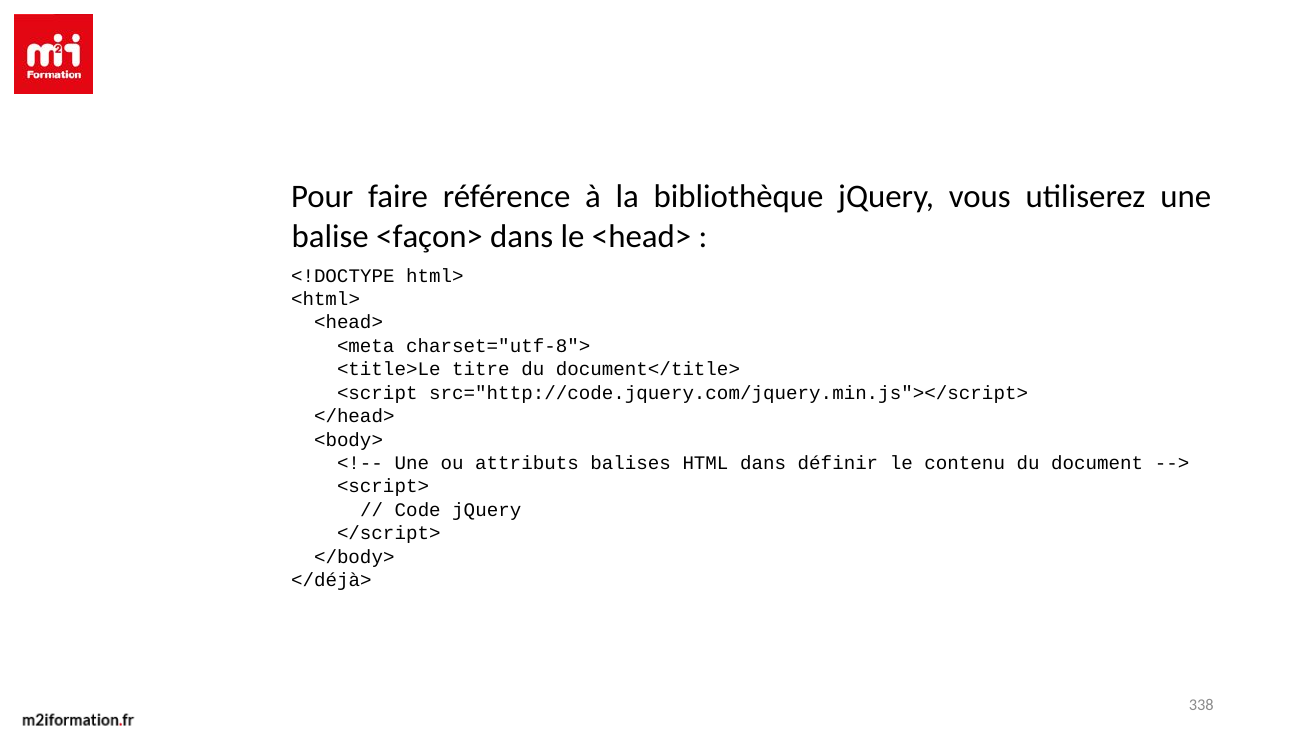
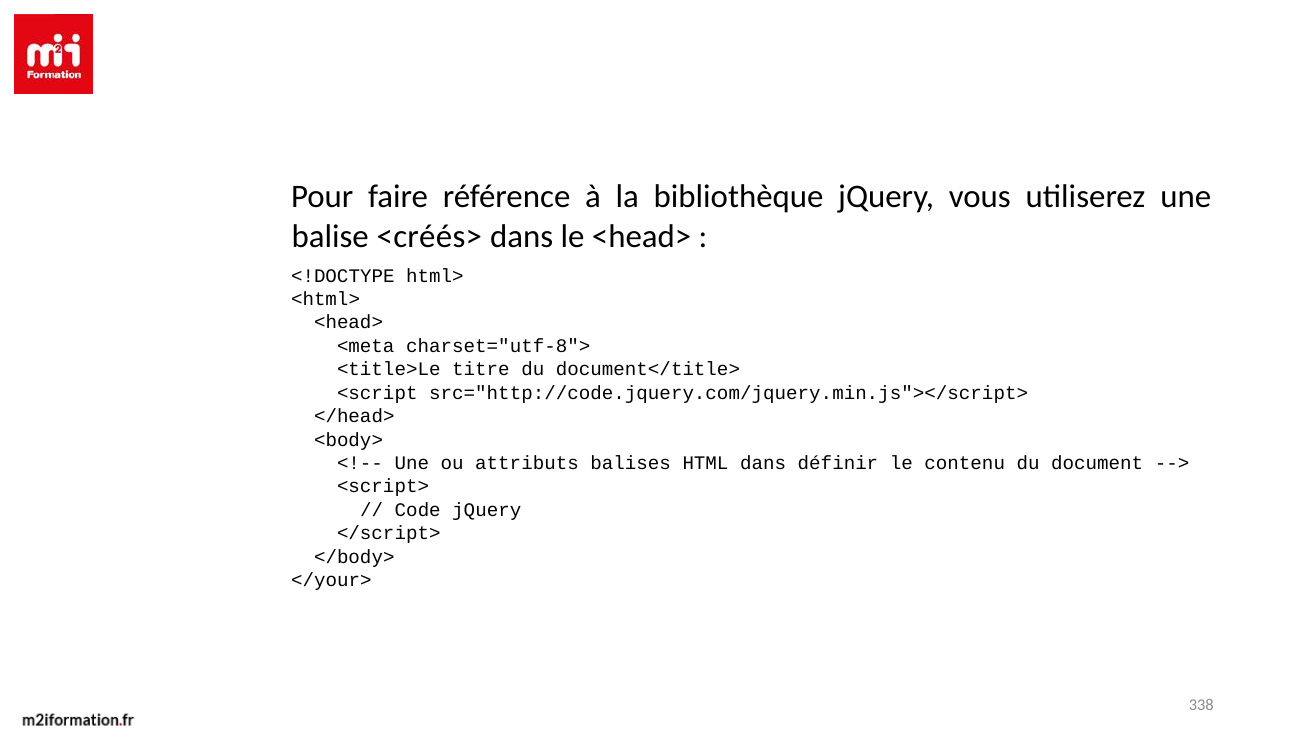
<façon>: <façon> -> <créés>
</déjà>: </déjà> -> </your>
